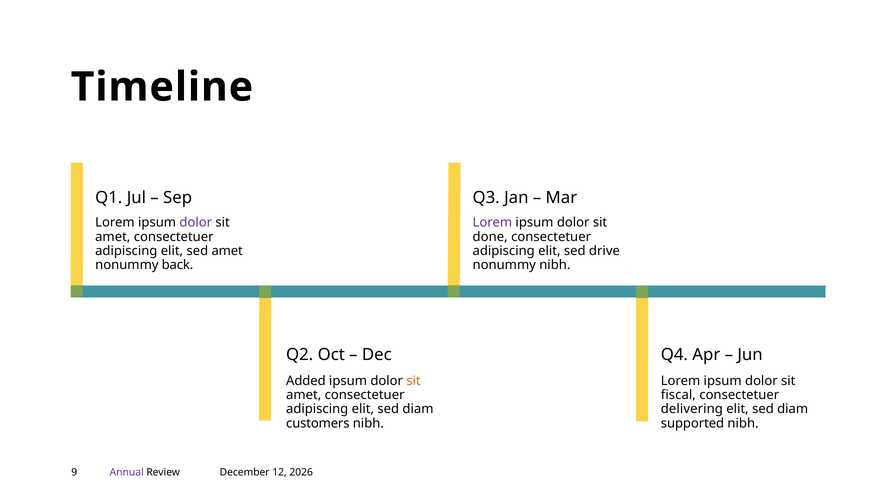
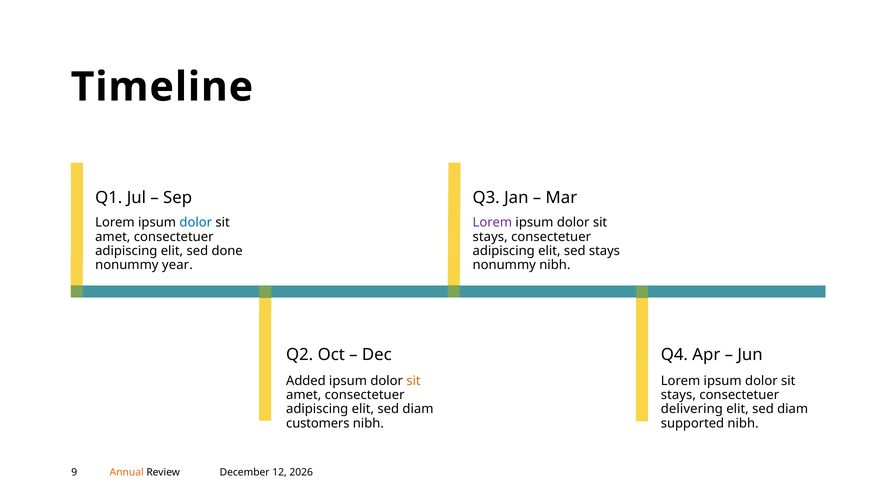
dolor at (196, 222) colour: purple -> blue
done at (490, 237): done -> stays
sed amet: amet -> done
sed drive: drive -> stays
back: back -> year
fiscal at (678, 395): fiscal -> stays
Annual colour: purple -> orange
